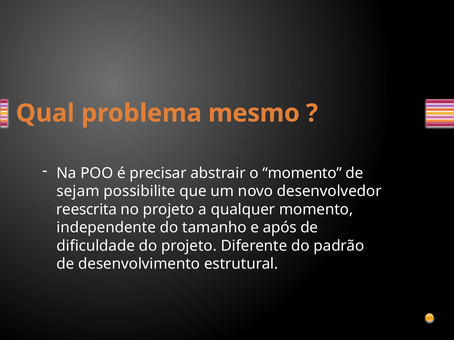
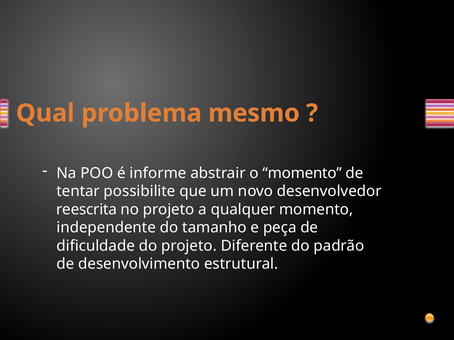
precisar: precisar -> informe
sejam: sejam -> tentar
após: após -> peça
